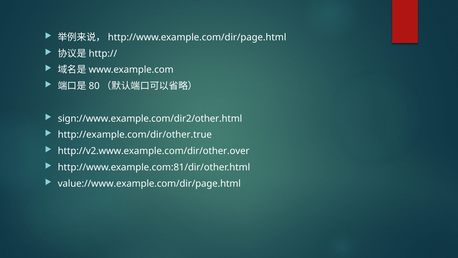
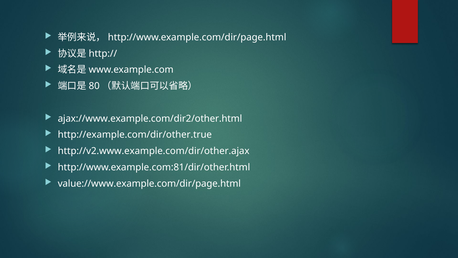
sign://www.example.com/dir2/other.html: sign://www.example.com/dir2/other.html -> ajax://www.example.com/dir2/other.html
http://v2.www.example.com/dir/other.over: http://v2.www.example.com/dir/other.over -> http://v2.www.example.com/dir/other.ajax
